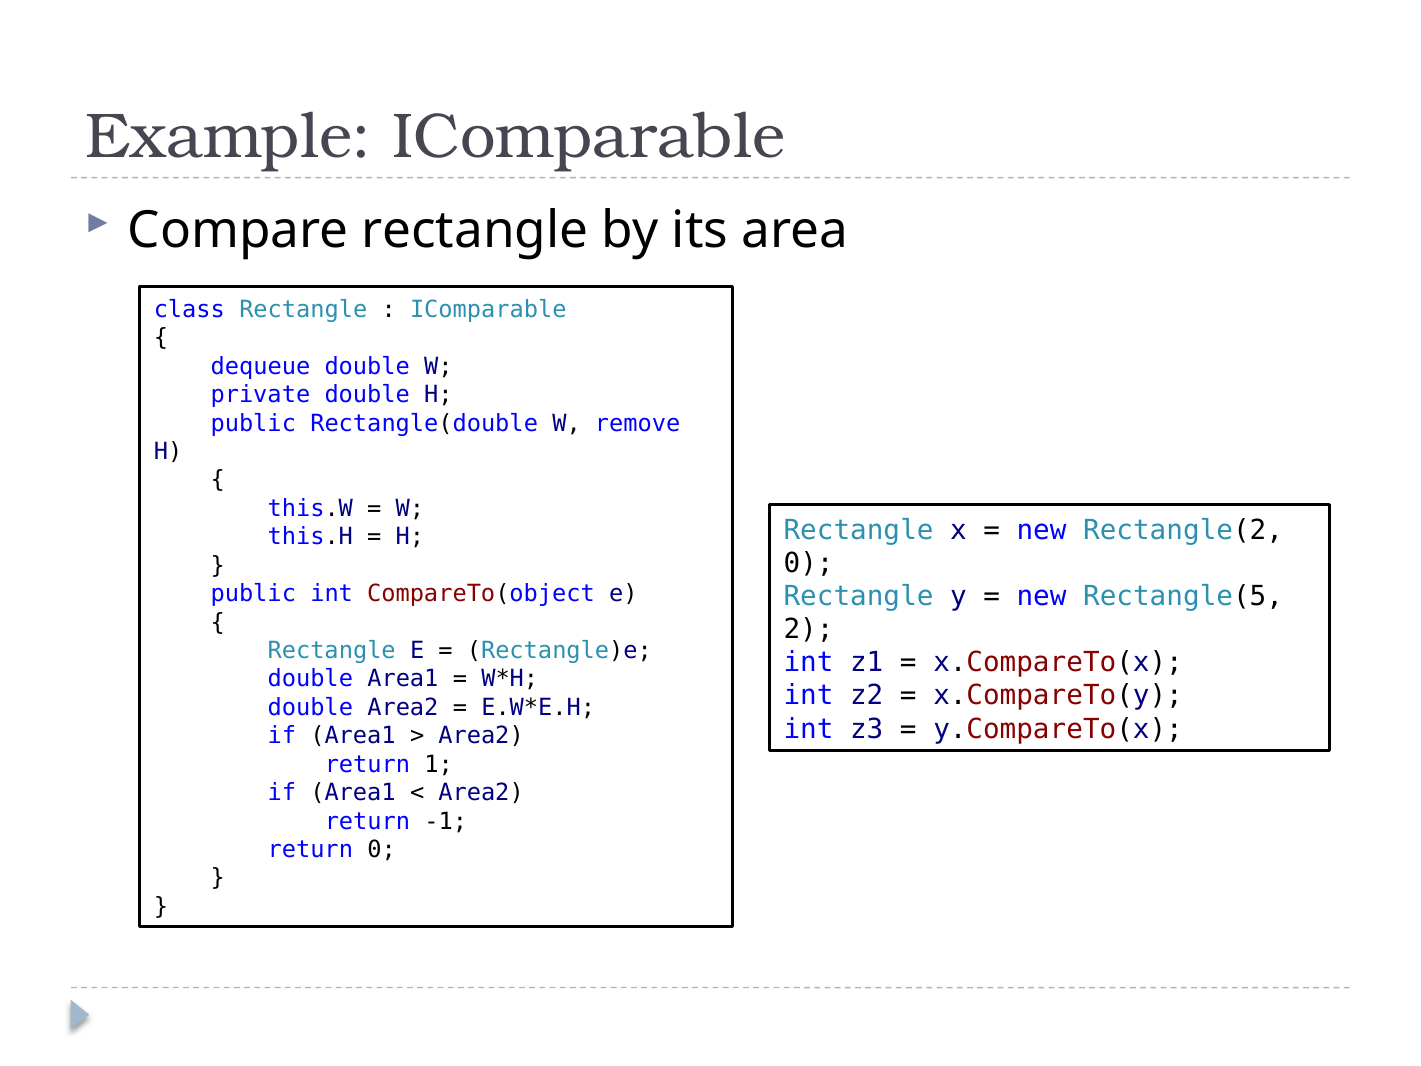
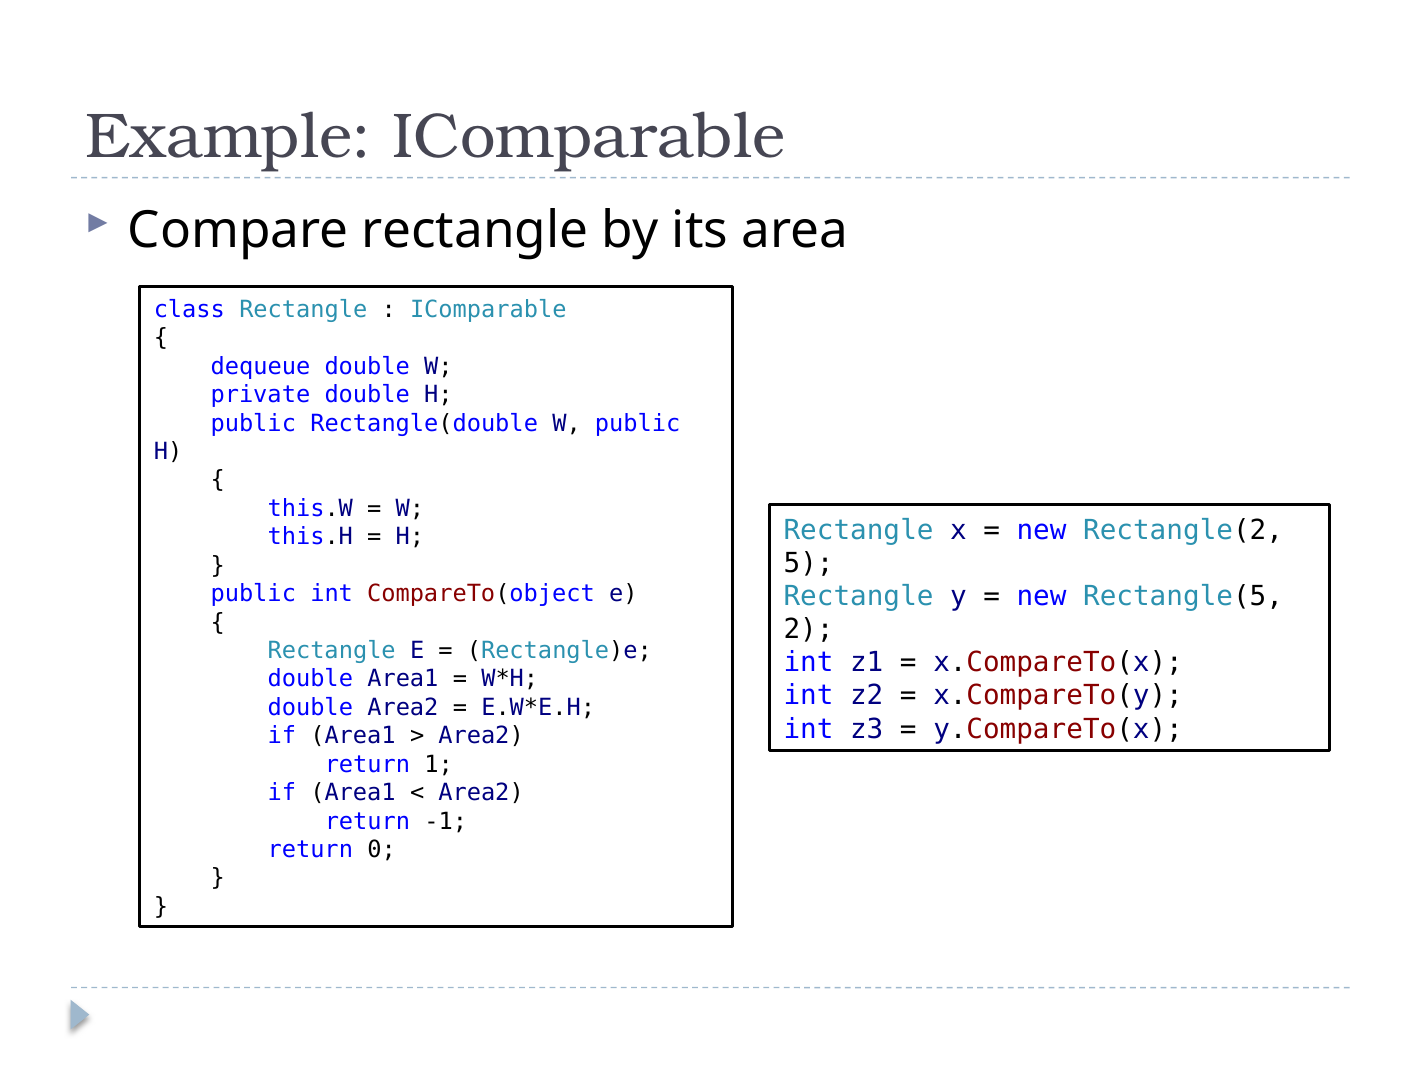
W remove: remove -> public
0 at (809, 563): 0 -> 5
